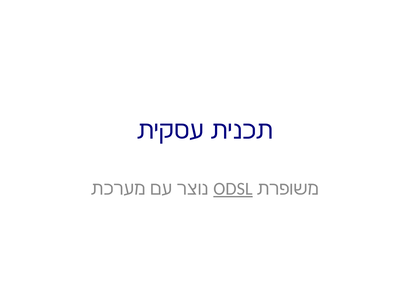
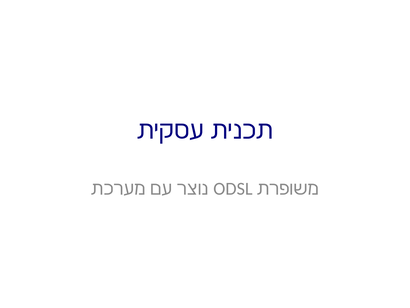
ODSL underline: present -> none
